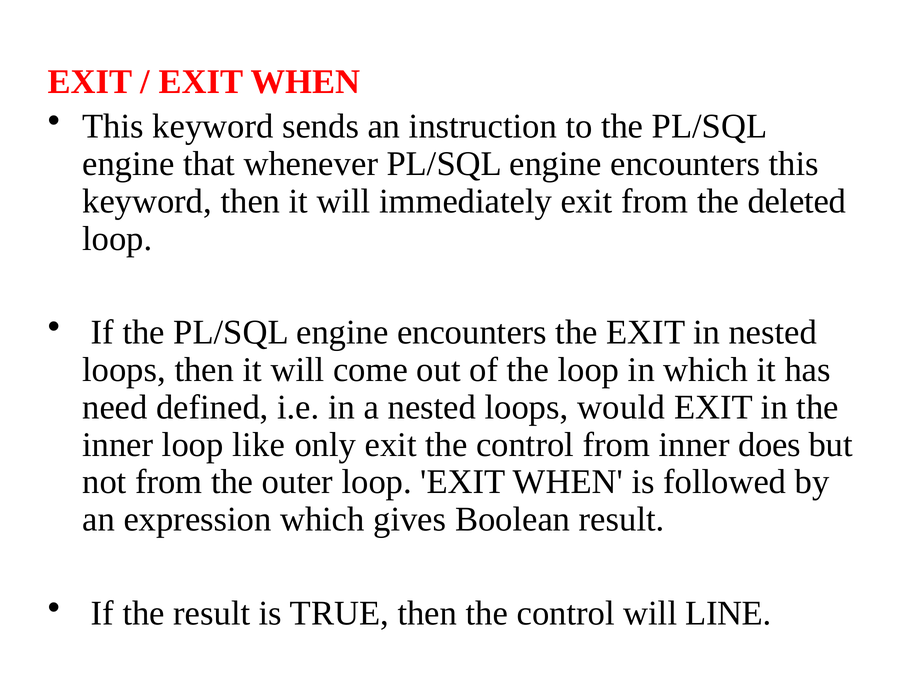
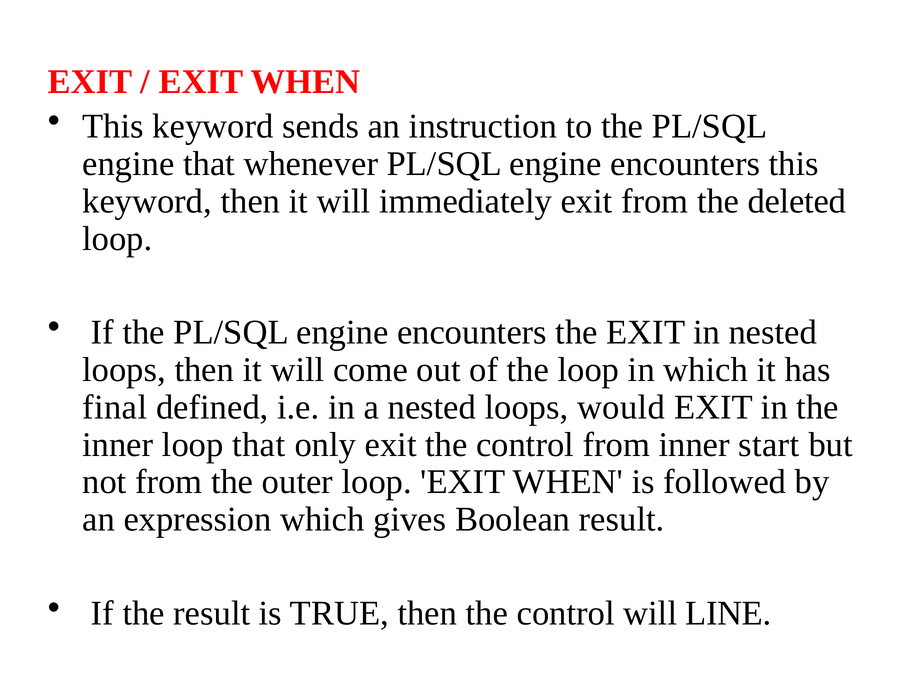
need: need -> final
loop like: like -> that
does: does -> start
